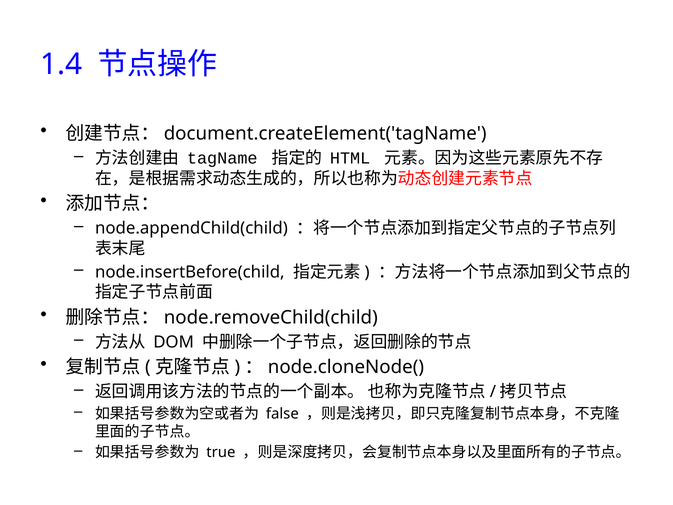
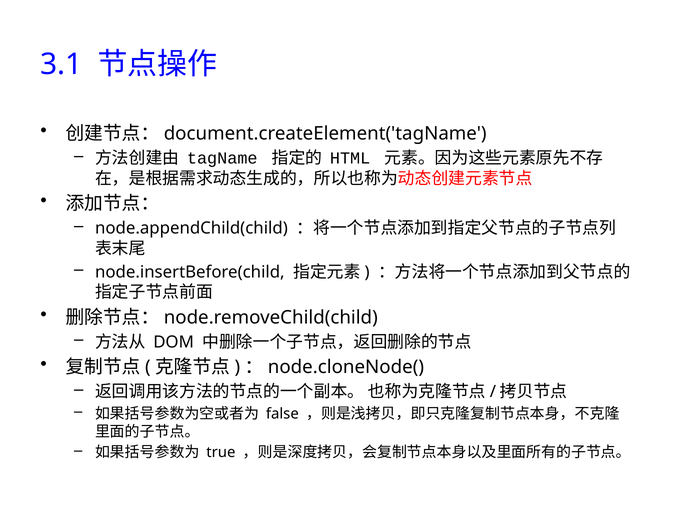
1.4: 1.4 -> 3.1
